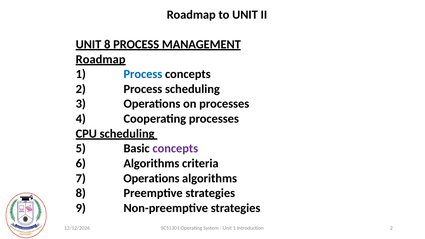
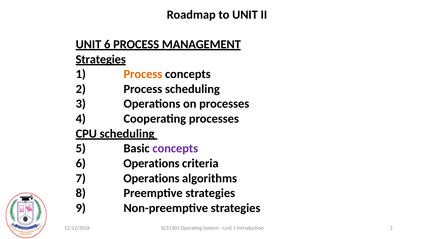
UNIT 8: 8 -> 6
Roadmap at (101, 59): Roadmap -> Strategies
Process at (143, 74) colour: blue -> orange
Algorithms at (151, 163): Algorithms -> Operations
